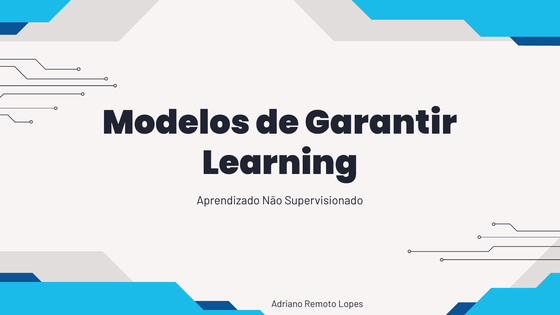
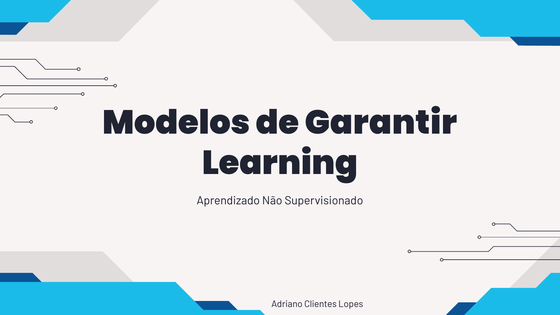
Remoto: Remoto -> Clientes
